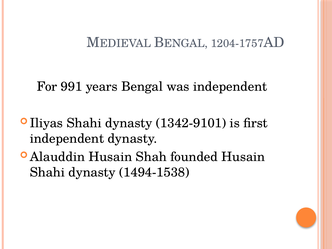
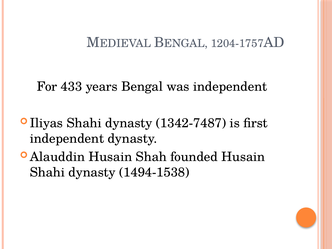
991: 991 -> 433
1342-9101: 1342-9101 -> 1342-7487
